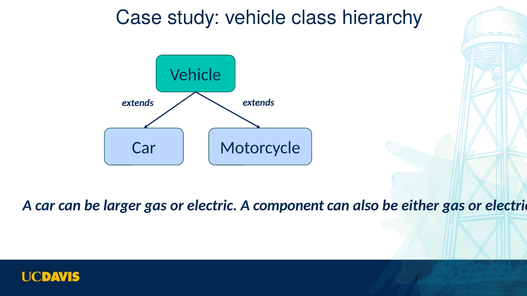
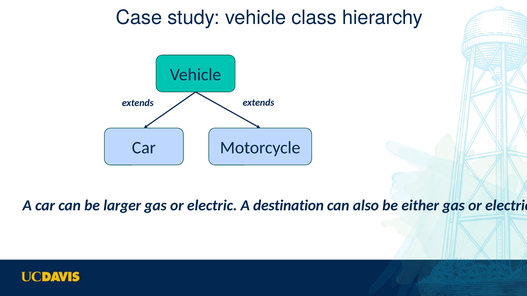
component: component -> destination
